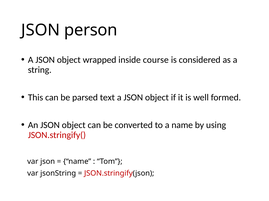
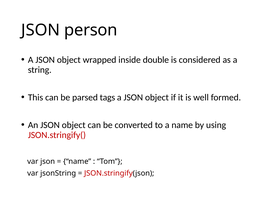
course: course -> double
text: text -> tags
